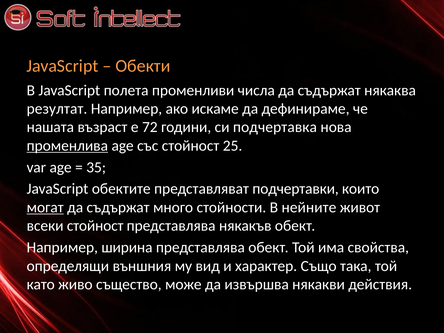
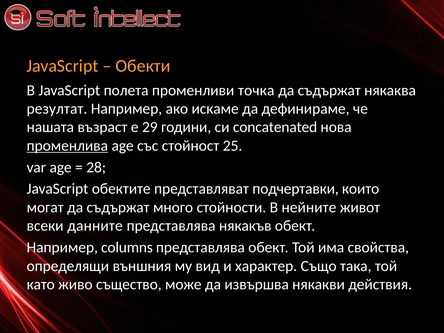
числа: числа -> точка
72: 72 -> 29
подчертавка: подчертавка -> concatenated
35: 35 -> 28
могат underline: present -> none
всеки стойност: стойност -> данните
ширина: ширина -> columns
